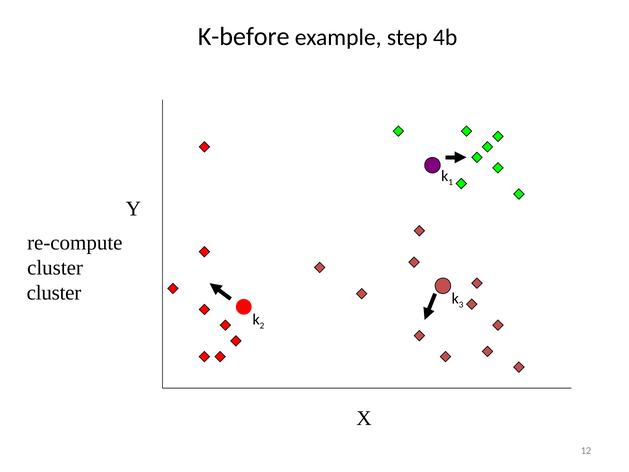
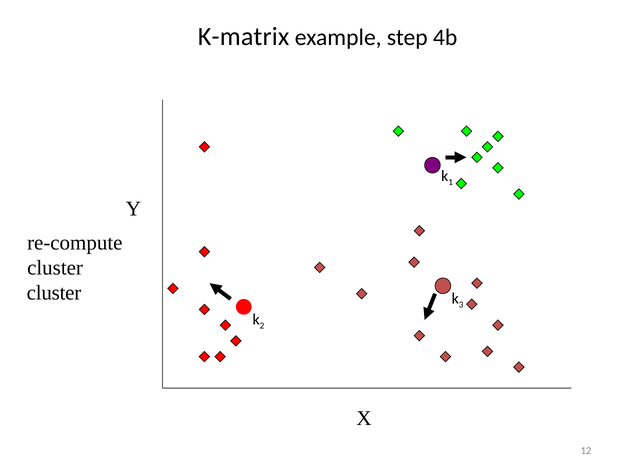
K-before: K-before -> K-matrix
